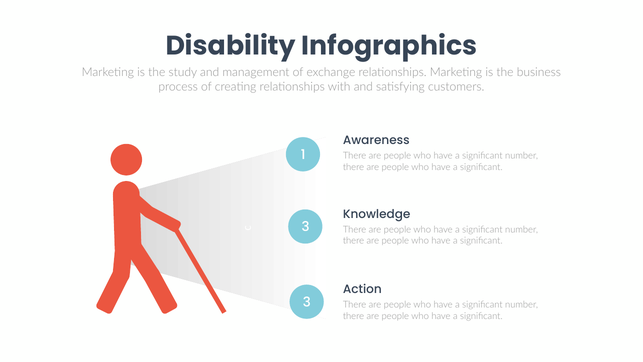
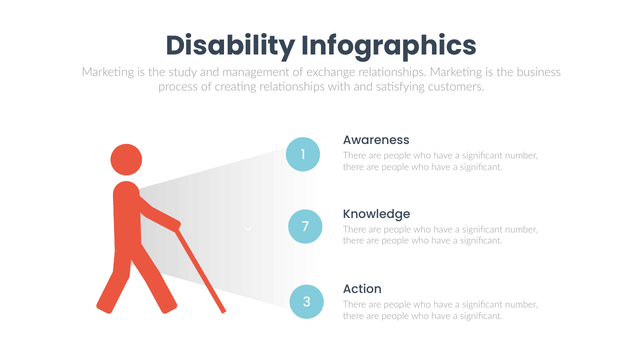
c 3: 3 -> 7
